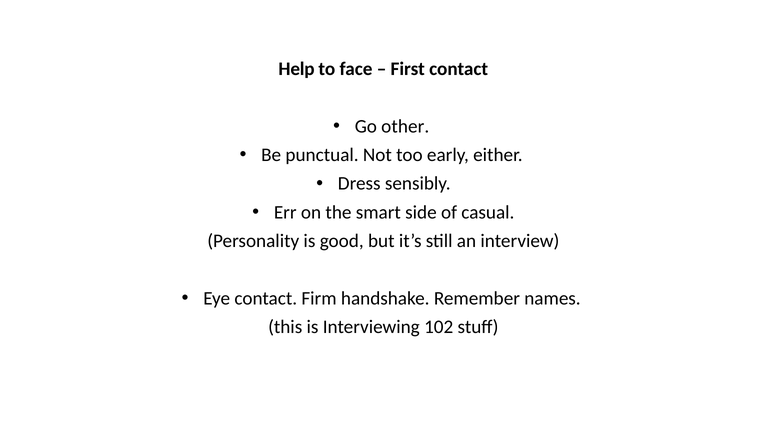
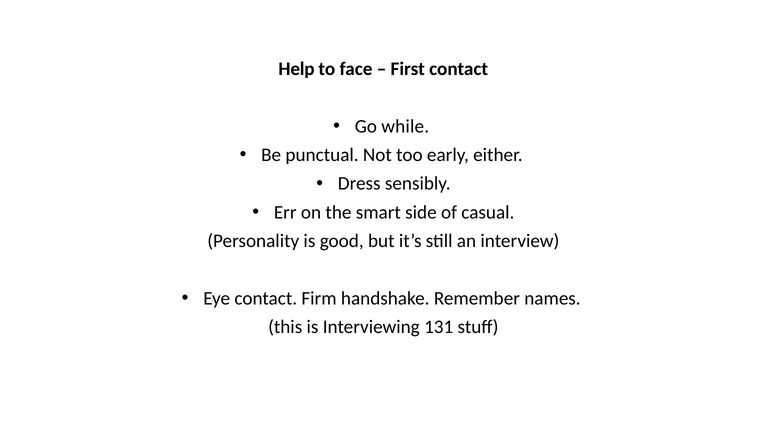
other: other -> while
102: 102 -> 131
